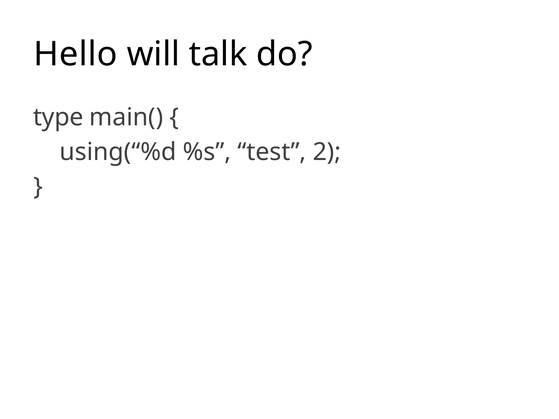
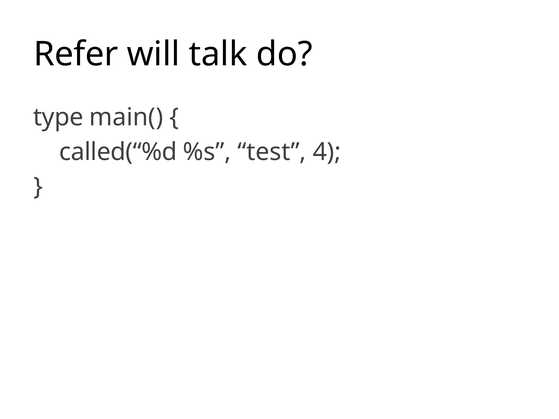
Hello: Hello -> Refer
using(“%d: using(“%d -> called(“%d
2: 2 -> 4
